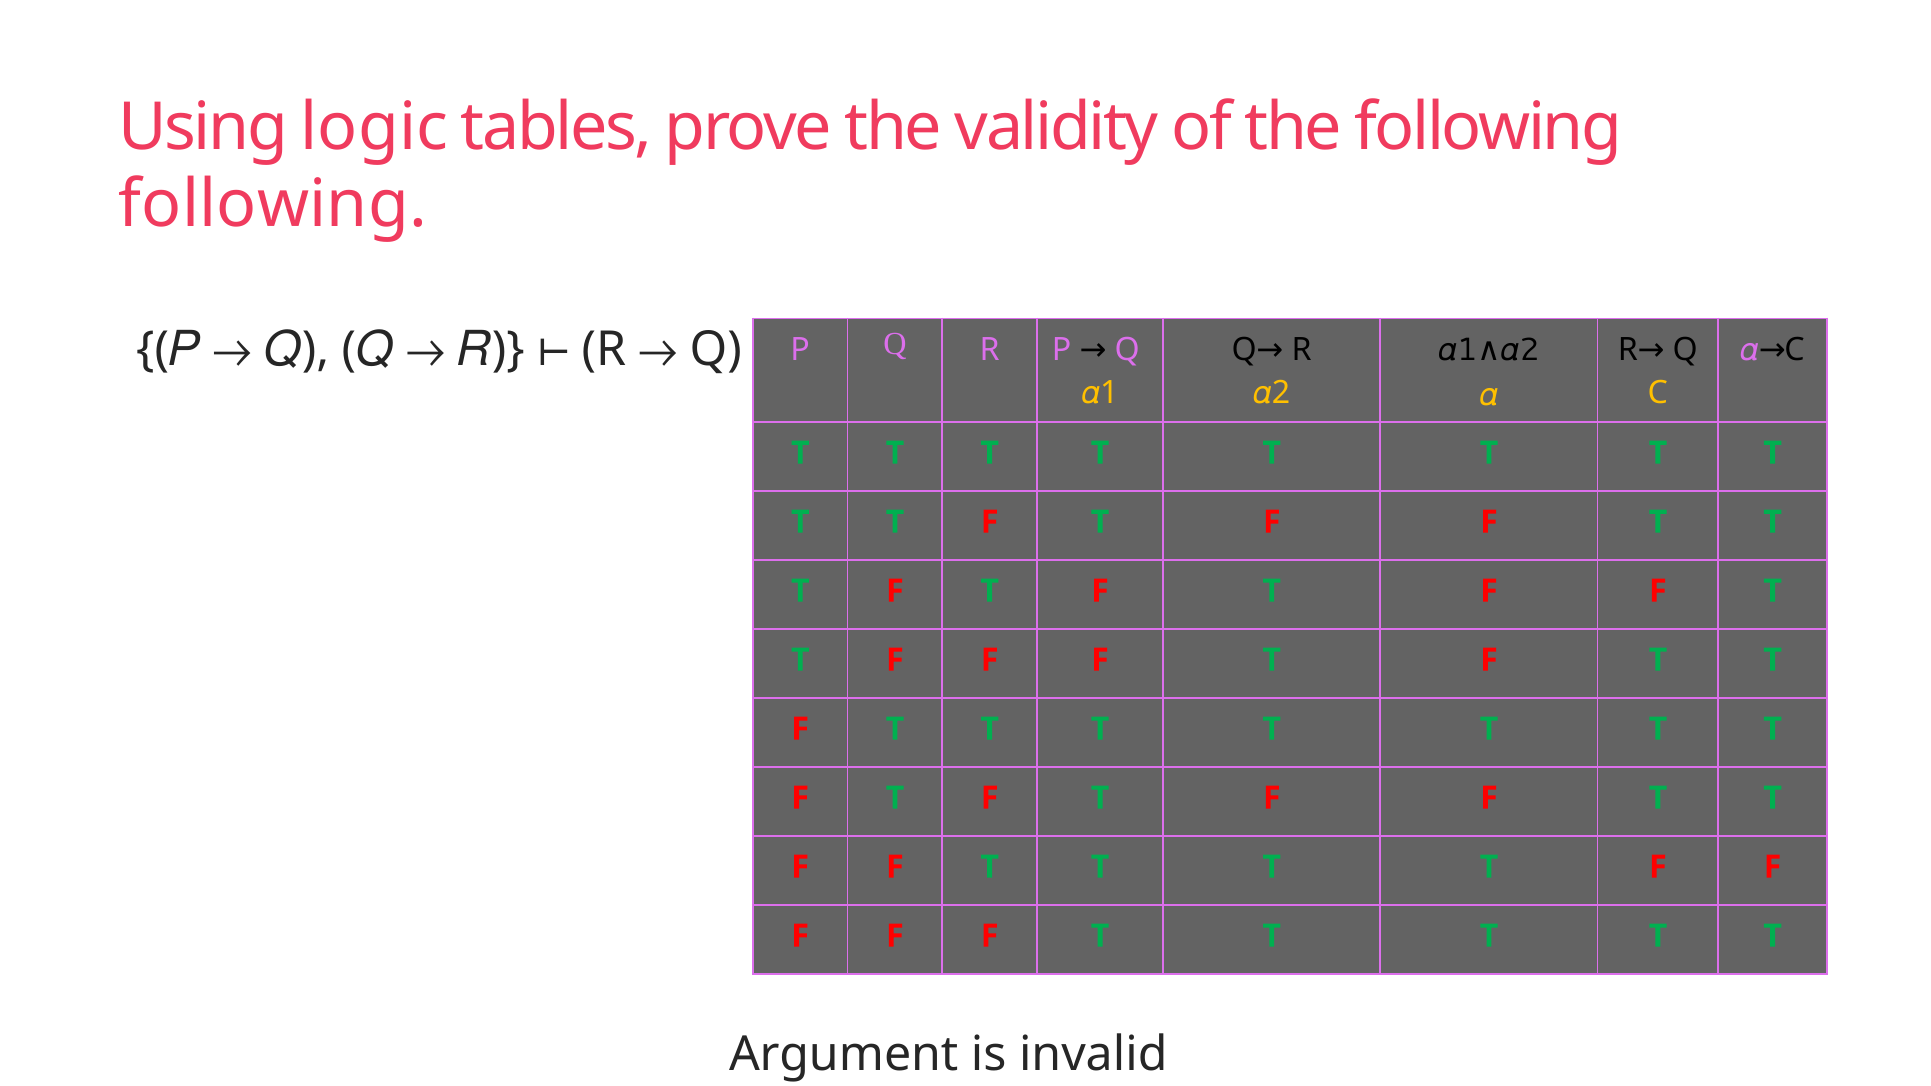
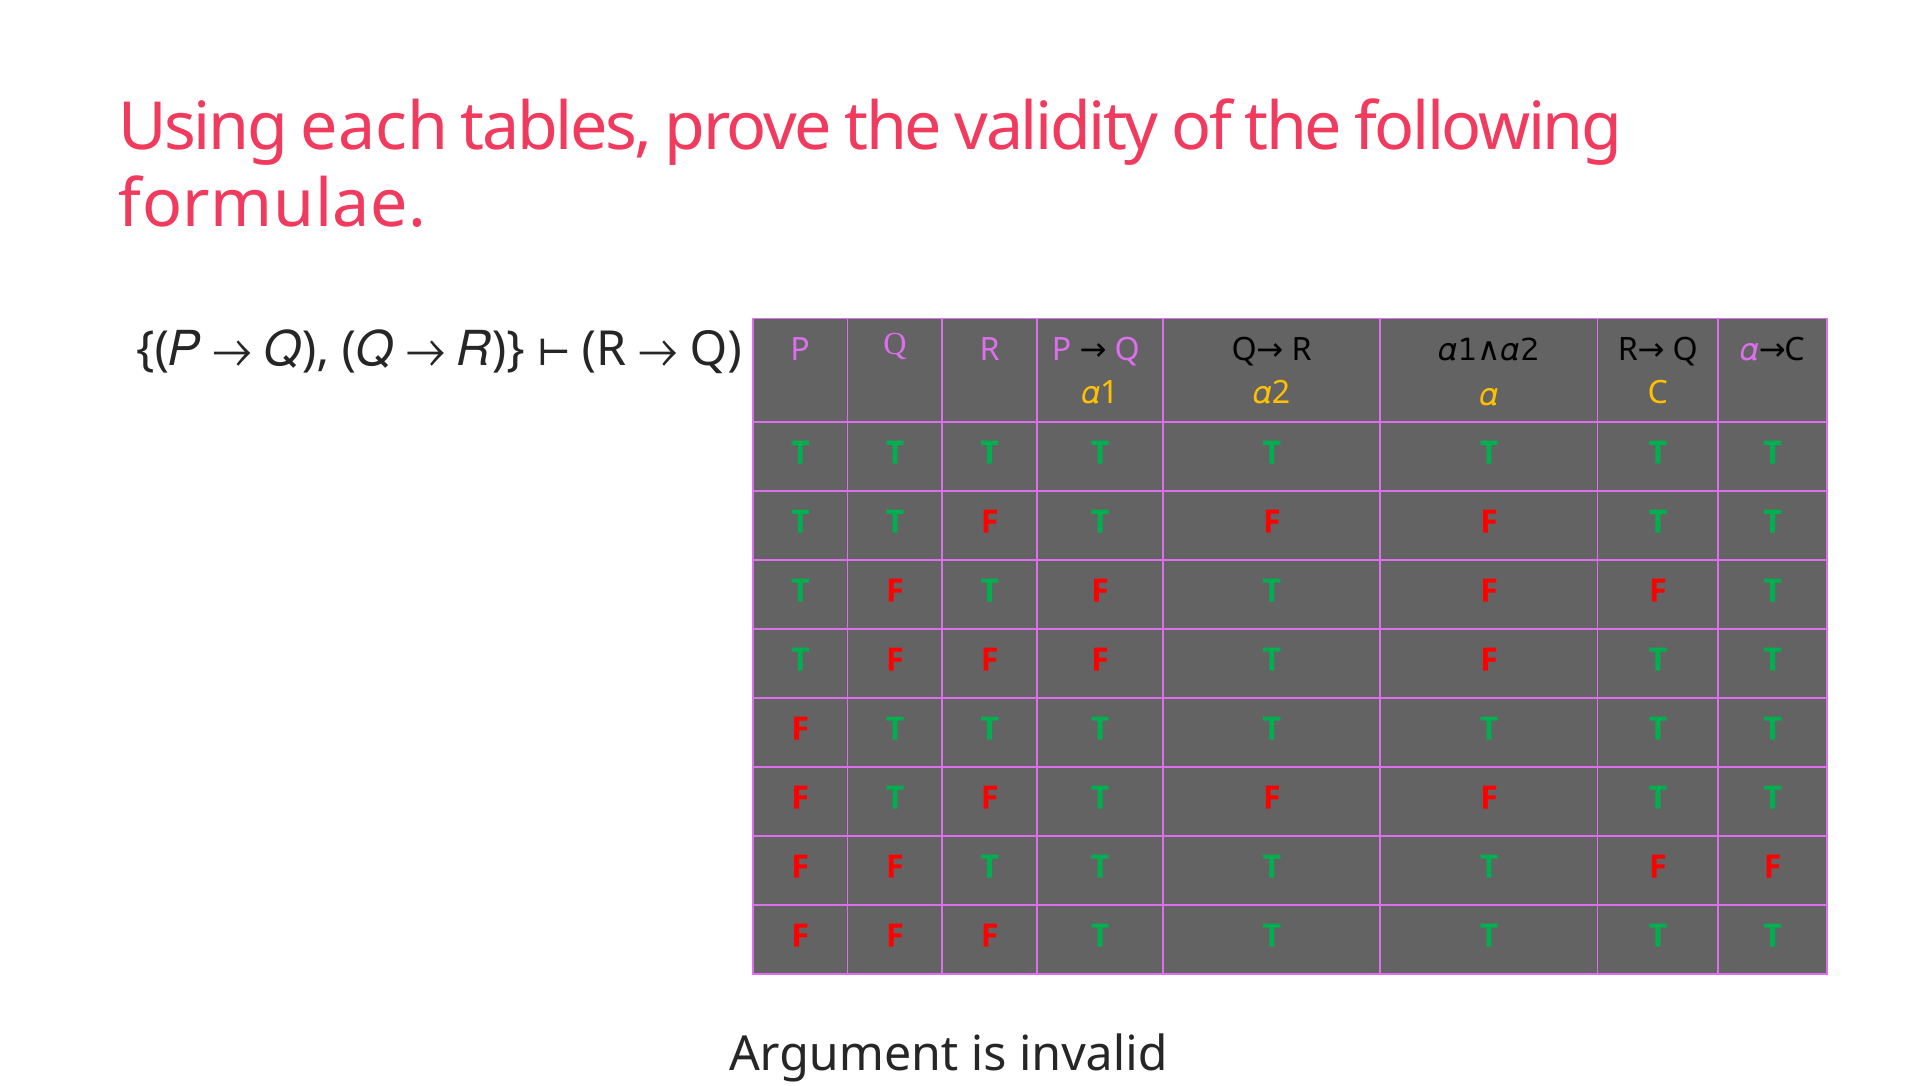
logic: logic -> each
following at (273, 205): following -> formulae
